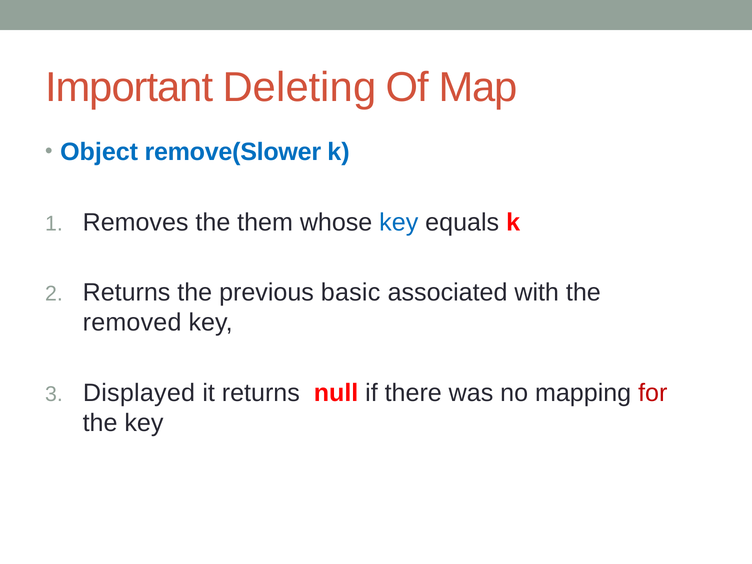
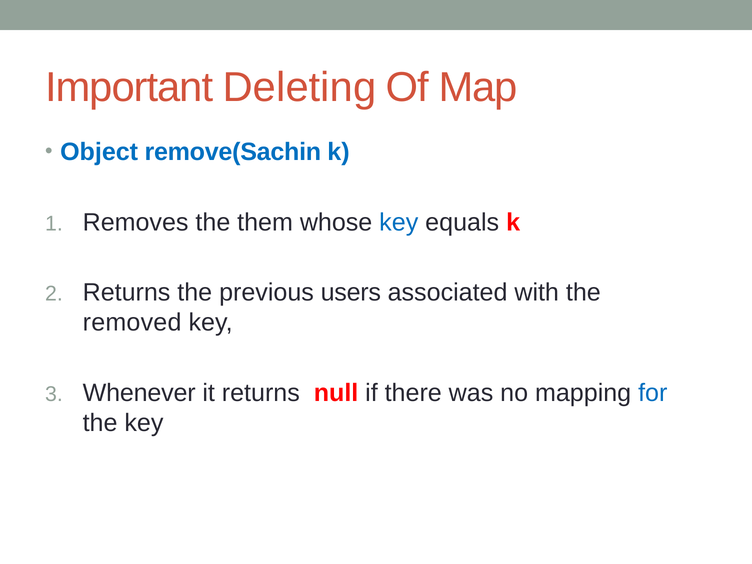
remove(Slower: remove(Slower -> remove(Sachin
basic: basic -> users
Displayed: Displayed -> Whenever
for colour: red -> blue
